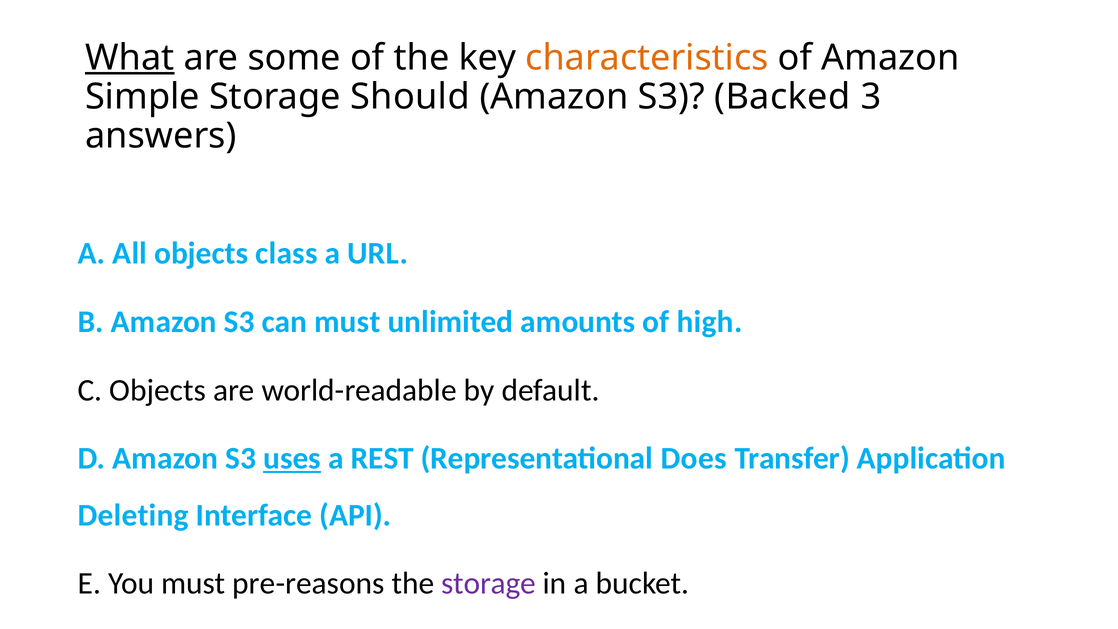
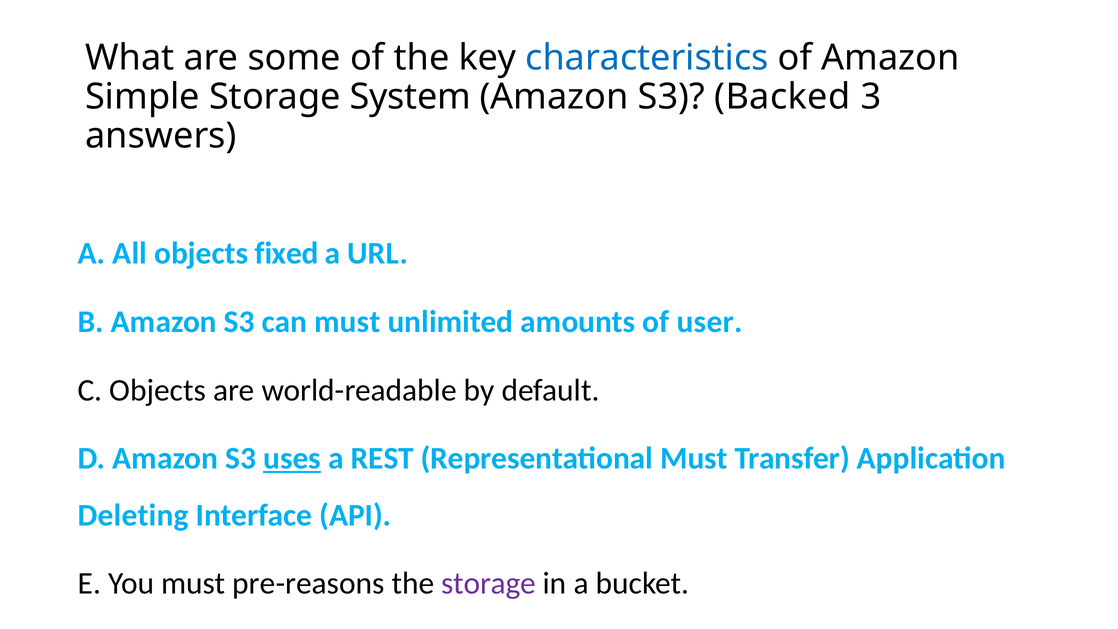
What underline: present -> none
characteristics colour: orange -> blue
Should: Should -> System
class: class -> fixed
high: high -> user
Representational Does: Does -> Must
